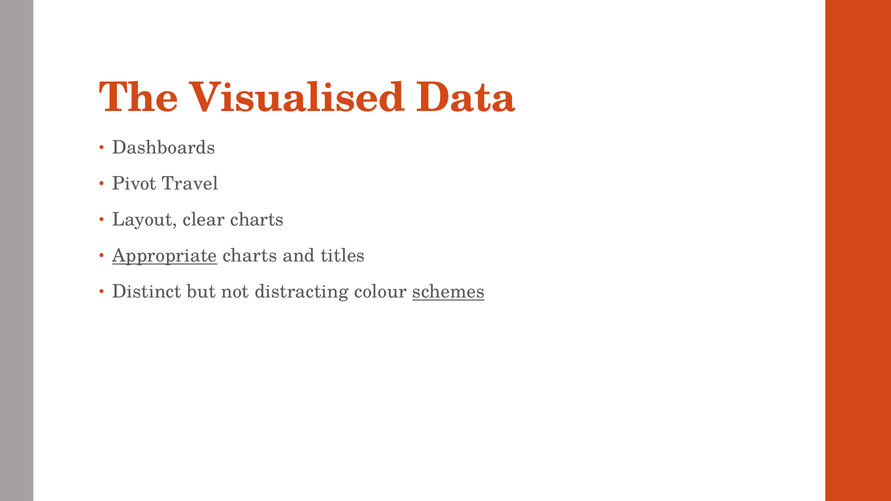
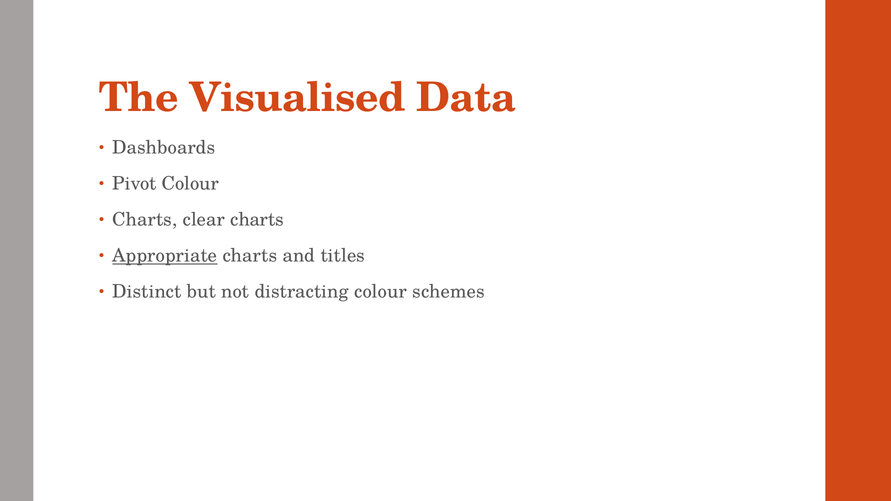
Pivot Travel: Travel -> Colour
Layout at (145, 220): Layout -> Charts
schemes underline: present -> none
